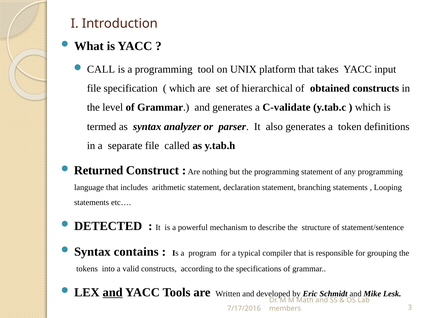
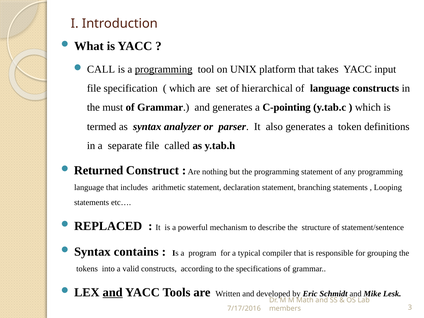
programming at (164, 69) underline: none -> present
of obtained: obtained -> language
level: level -> must
C-validate: C-validate -> C-pointing
DETECTED: DETECTED -> REPLACED
